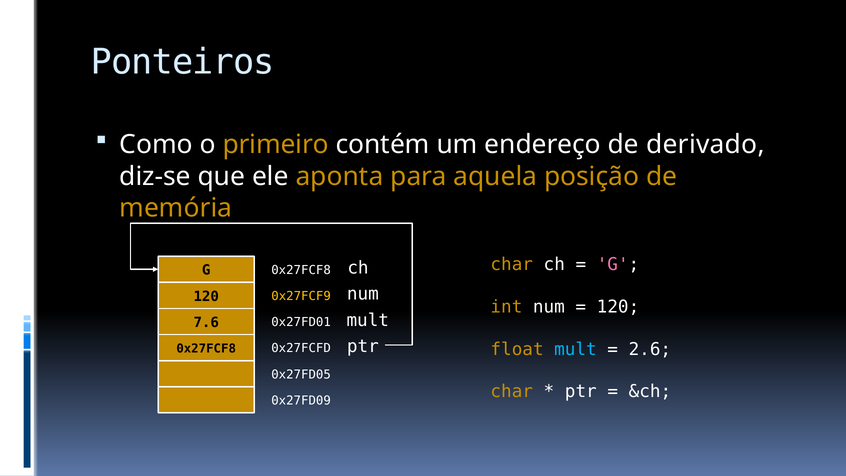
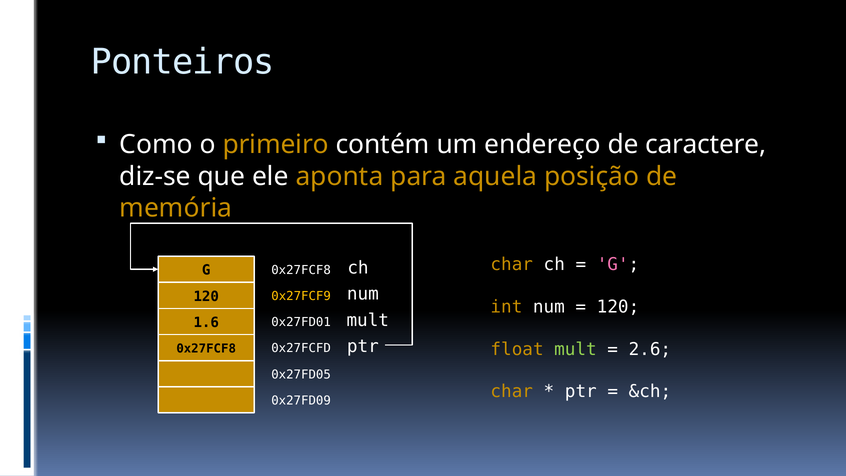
derivado: derivado -> caractere
7.6: 7.6 -> 1.6
mult at (575, 349) colour: light blue -> light green
